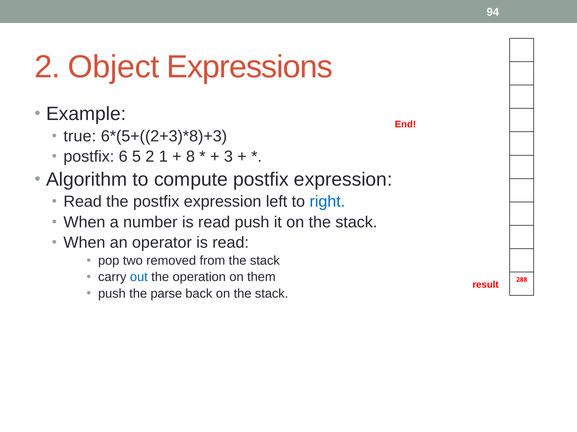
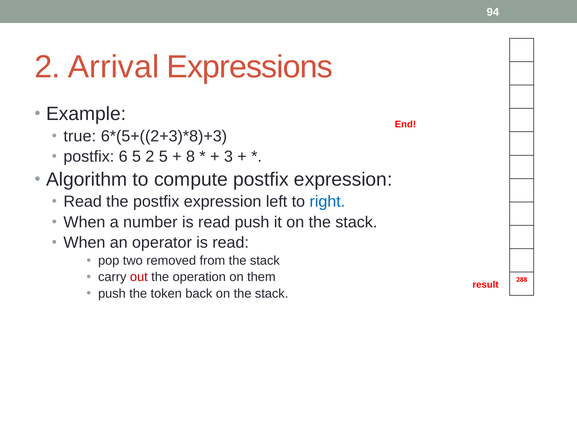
Object: Object -> Arrival
2 1: 1 -> 5
out colour: blue -> red
parse: parse -> token
